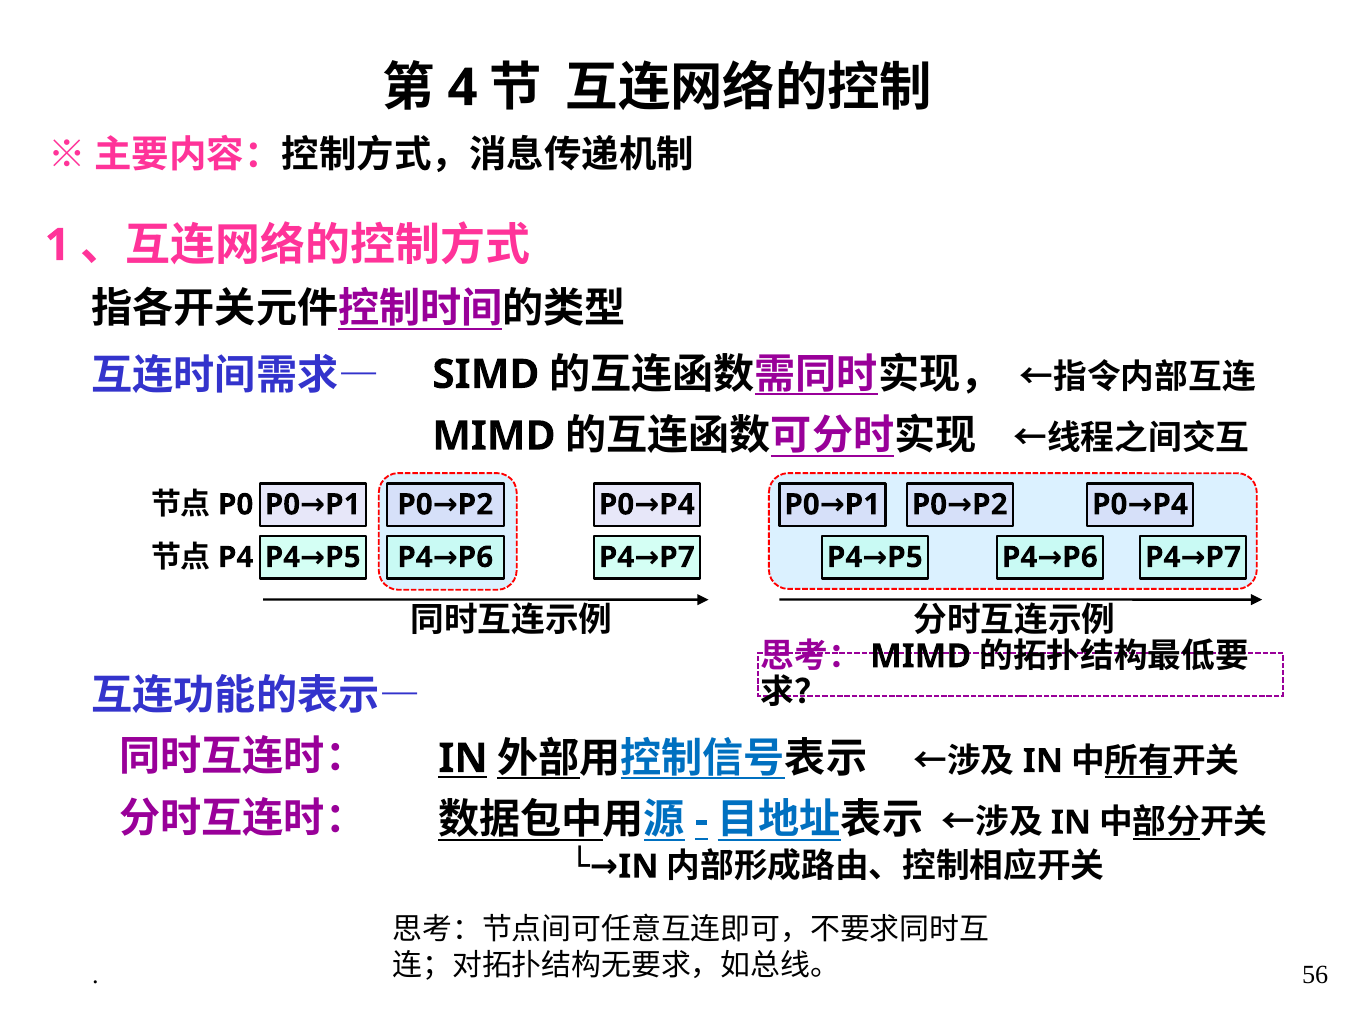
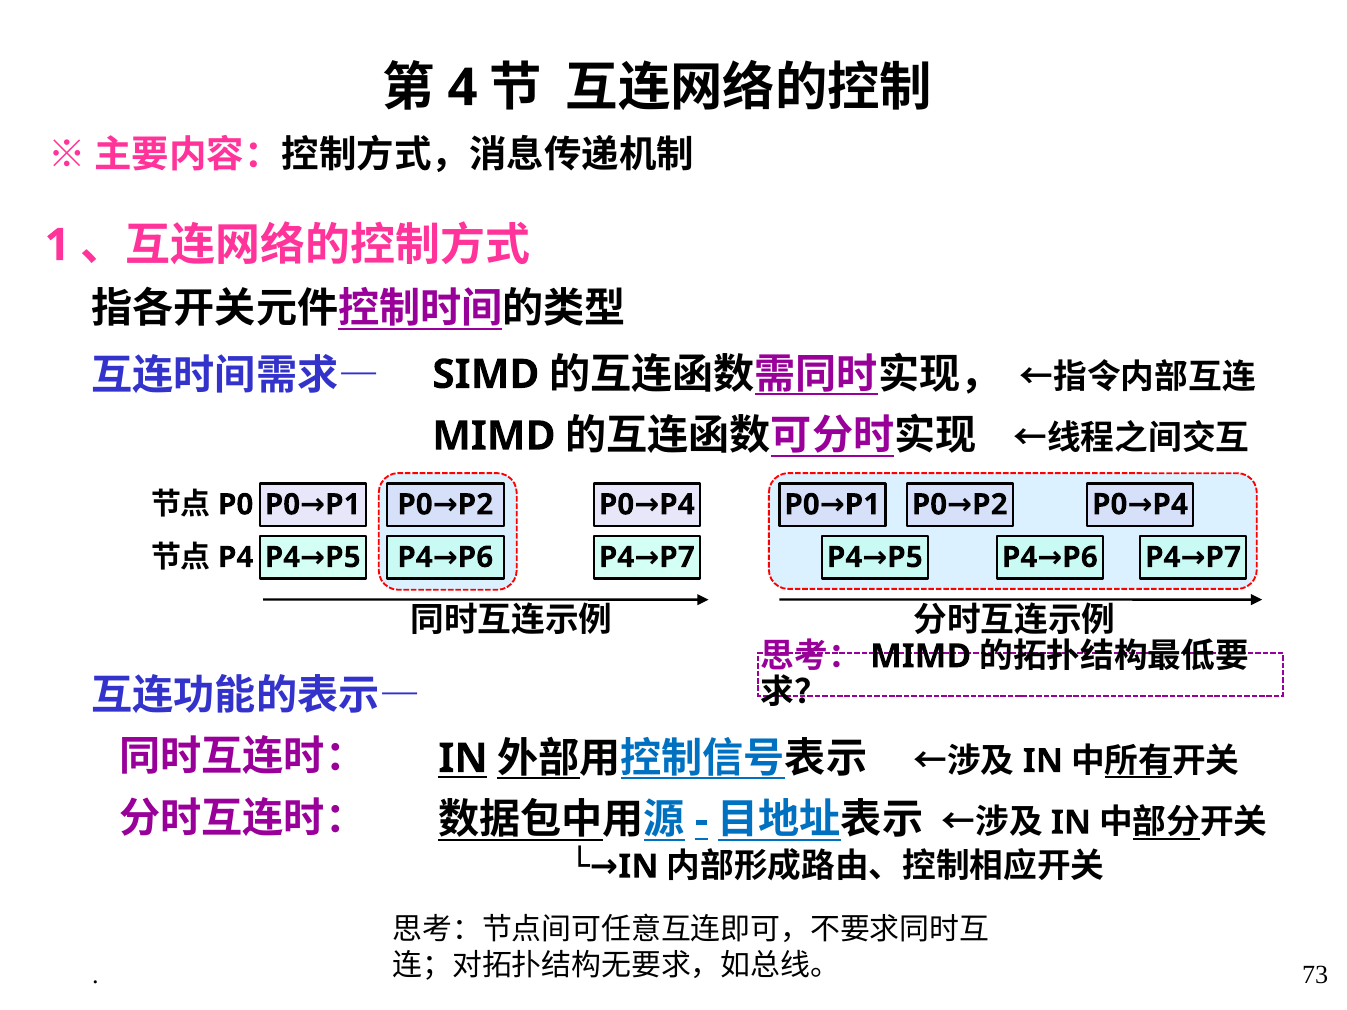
56: 56 -> 73
